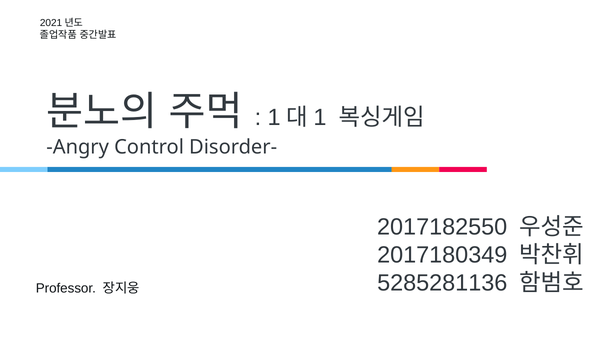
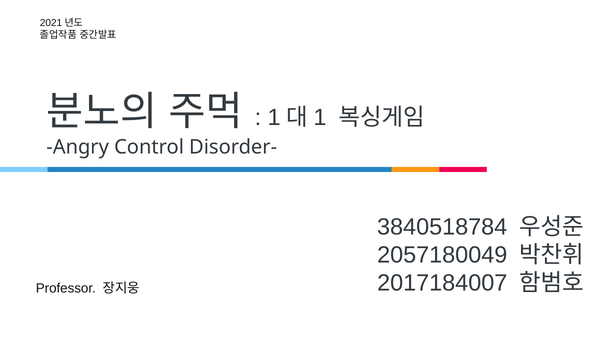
2017182550: 2017182550 -> 3840518784
2017180349: 2017180349 -> 2057180049
5285281136: 5285281136 -> 2017184007
